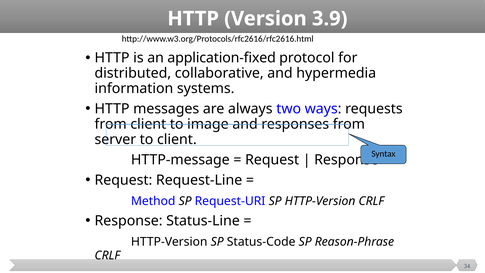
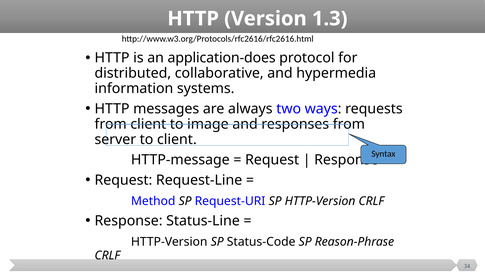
3.9: 3.9 -> 1.3
application-fixed: application-fixed -> application-does
